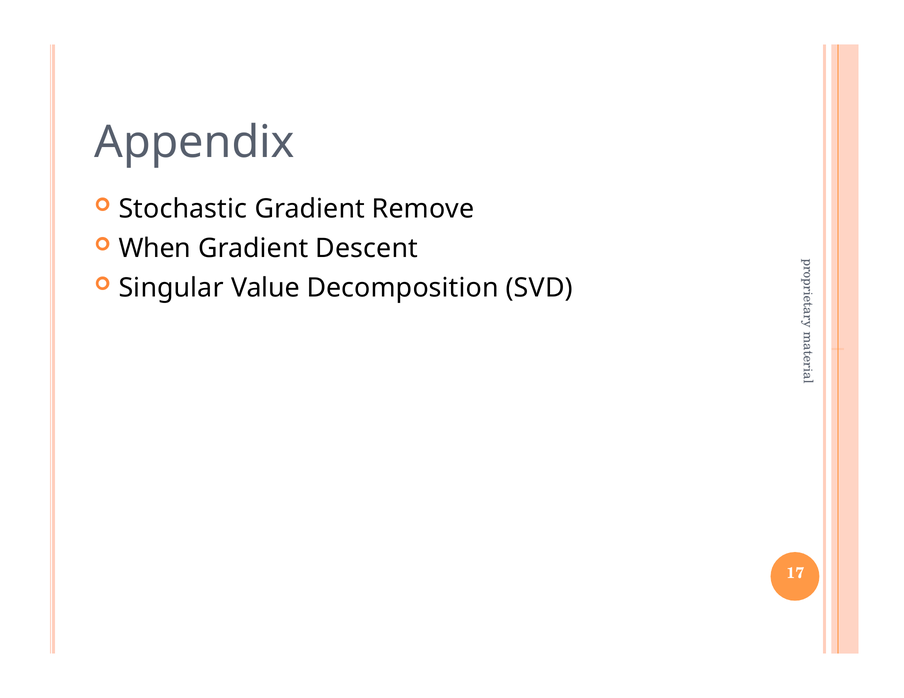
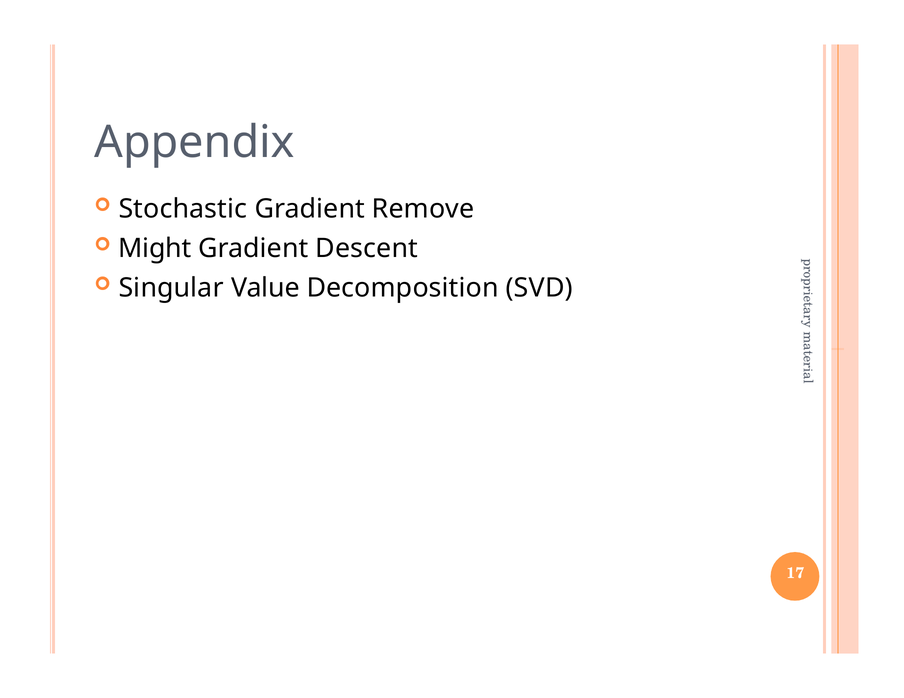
When: When -> Might
